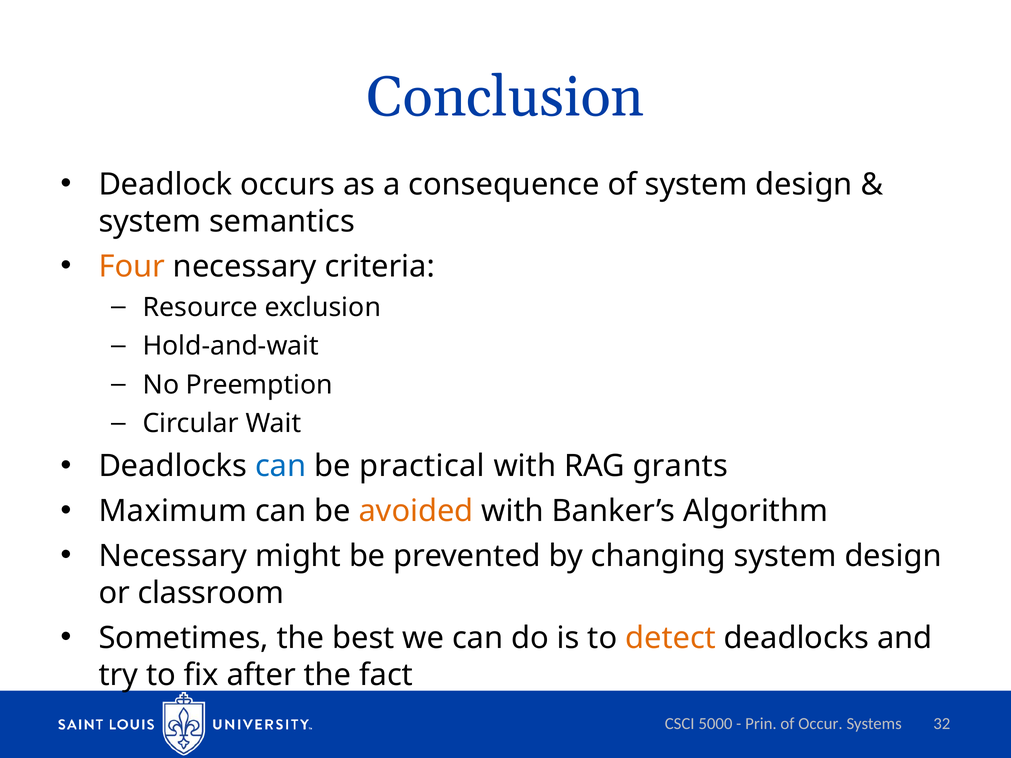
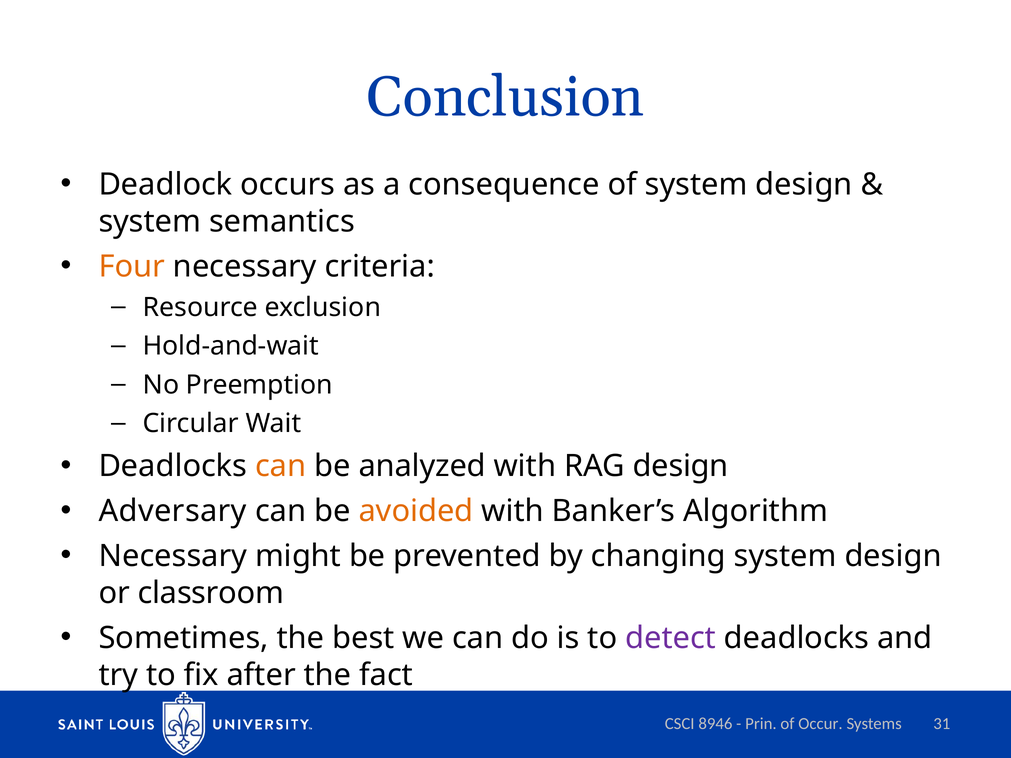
can at (281, 466) colour: blue -> orange
practical: practical -> analyzed
RAG grants: grants -> design
Maximum: Maximum -> Adversary
detect colour: orange -> purple
5000: 5000 -> 8946
32: 32 -> 31
